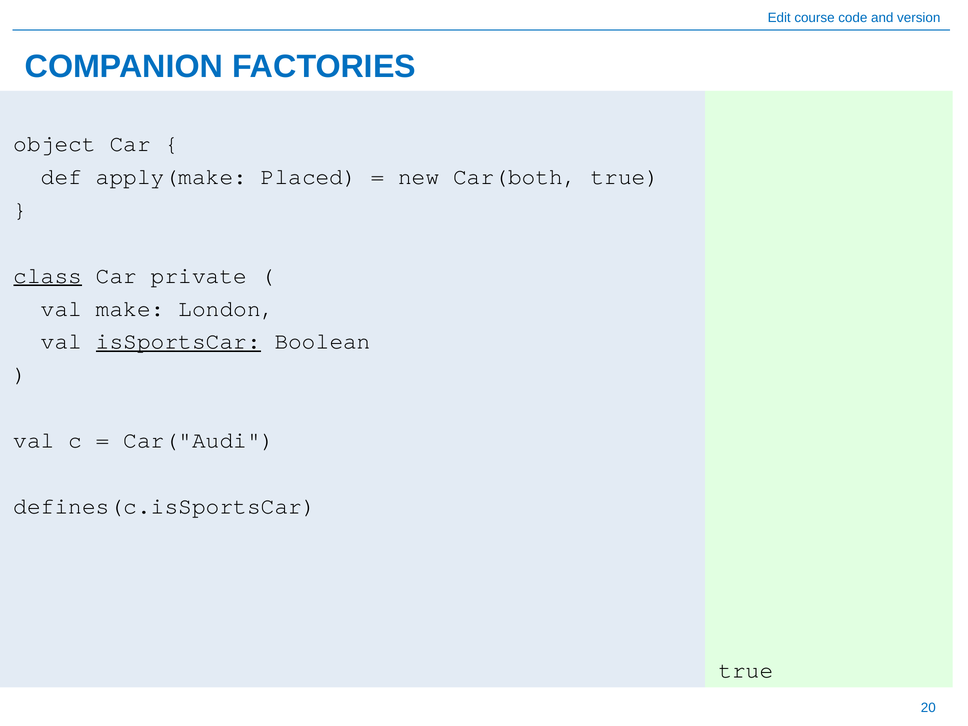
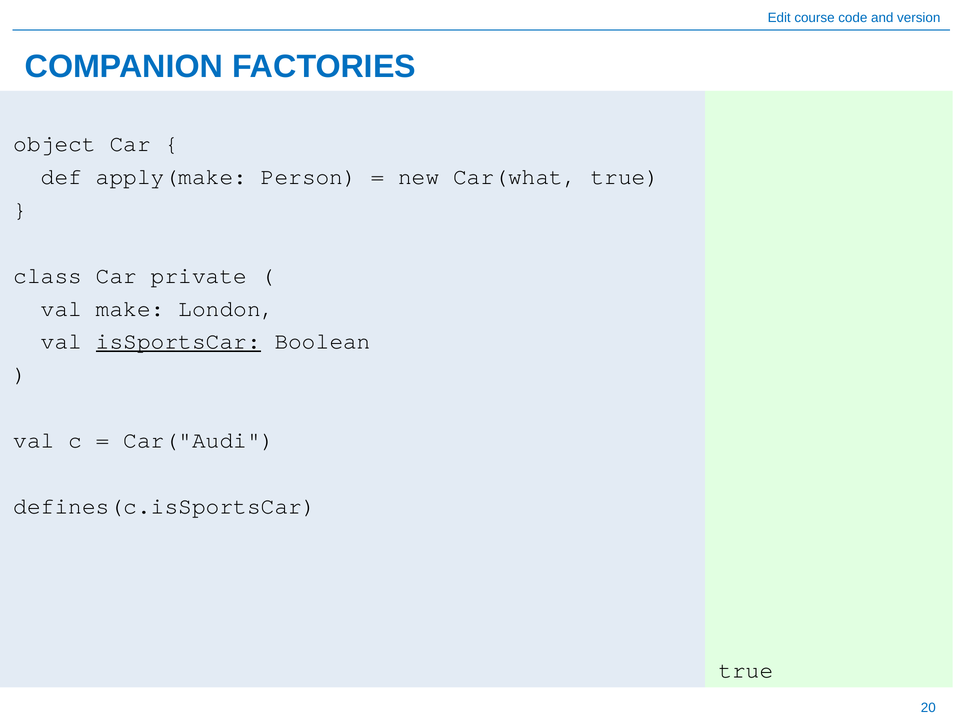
Placed: Placed -> Person
Car(both: Car(both -> Car(what
class underline: present -> none
